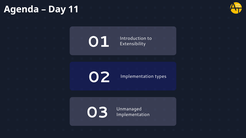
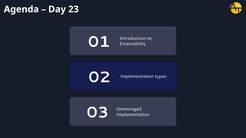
11: 11 -> 23
